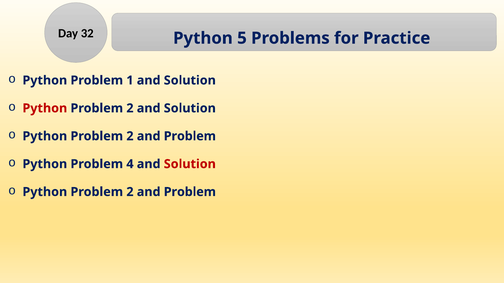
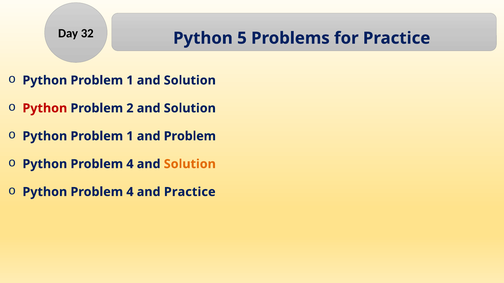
2 at (130, 136): 2 -> 1
Solution at (190, 164) colour: red -> orange
2 at (130, 192): 2 -> 4
Problem at (190, 192): Problem -> Practice
